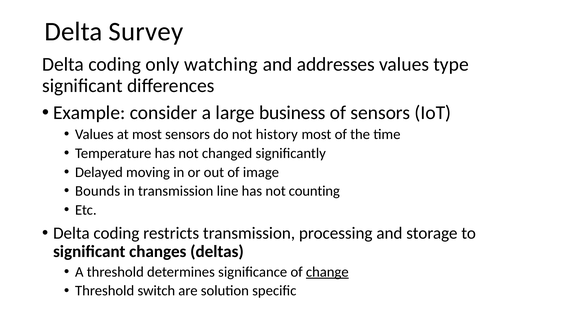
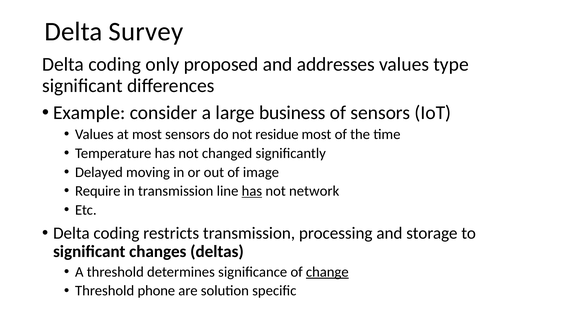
watching: watching -> proposed
history: history -> residue
Bounds: Bounds -> Require
has at (252, 191) underline: none -> present
counting: counting -> network
switch: switch -> phone
